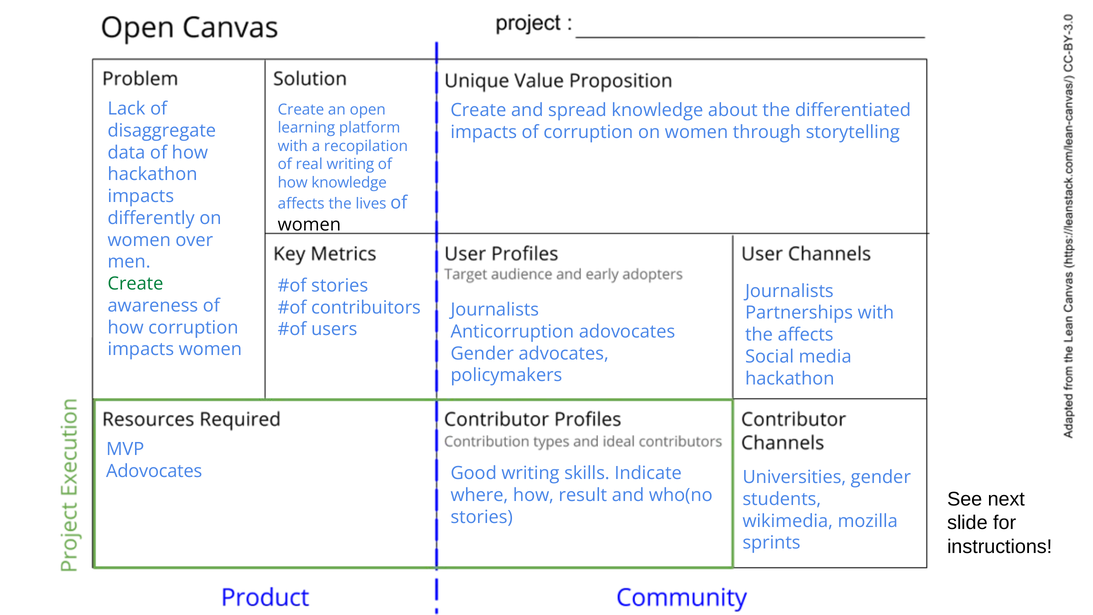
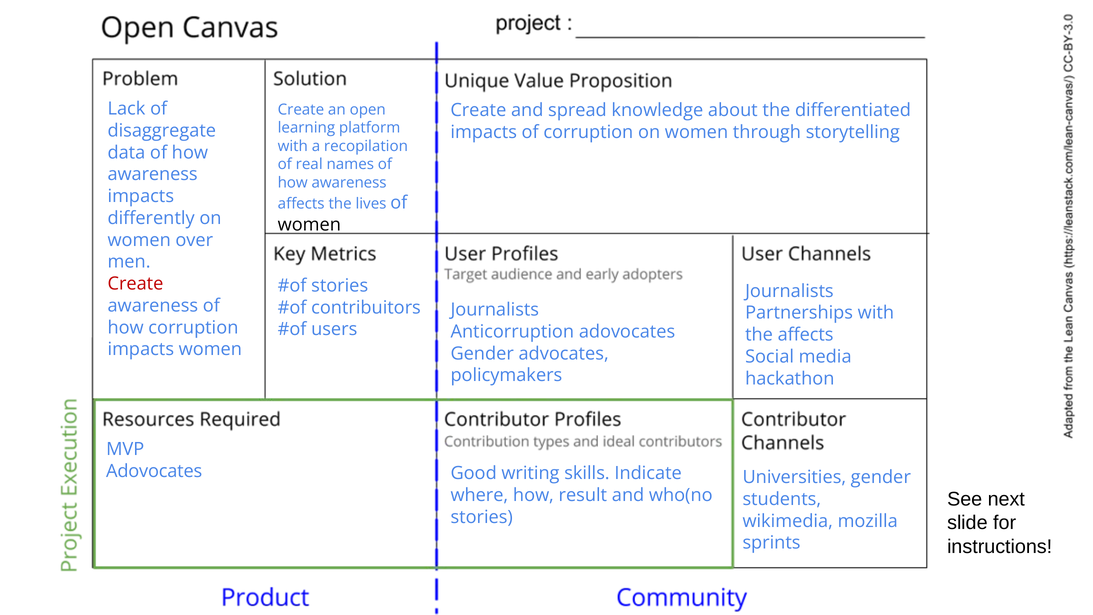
real writing: writing -> names
hackathon at (153, 174): hackathon -> awareness
knowledge at (349, 182): knowledge -> awareness
Create at (136, 284) colour: green -> red
